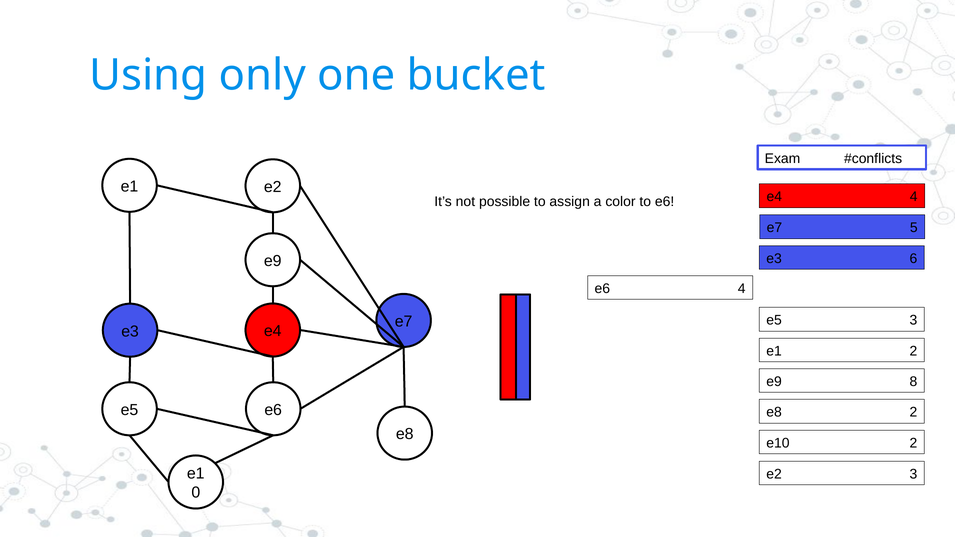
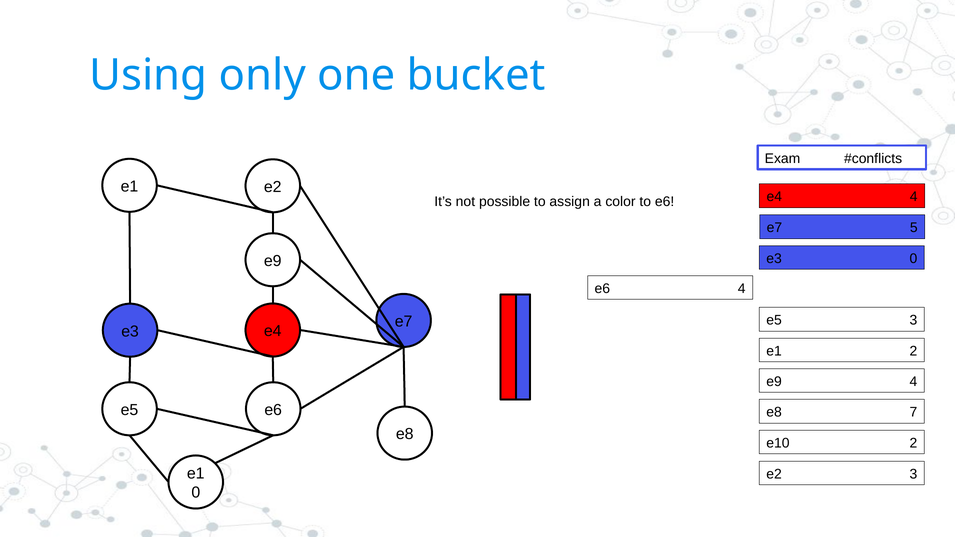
e3 6: 6 -> 0
e9 8: 8 -> 4
e8 2: 2 -> 7
